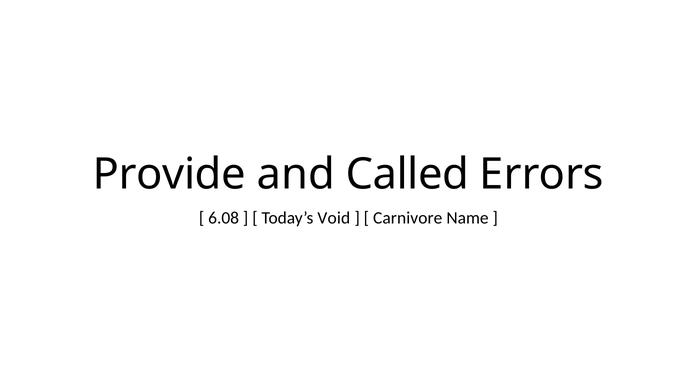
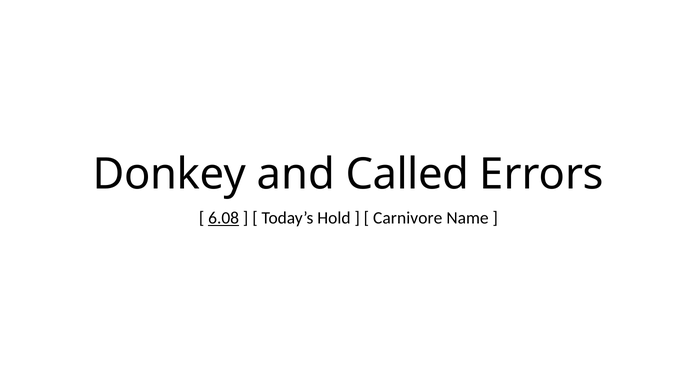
Provide: Provide -> Donkey
6.08 underline: none -> present
Void: Void -> Hold
